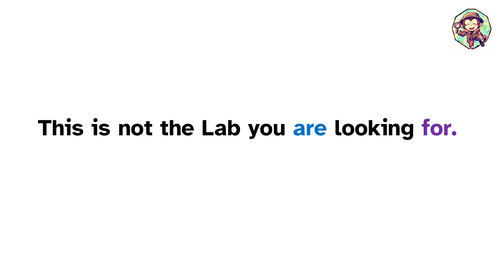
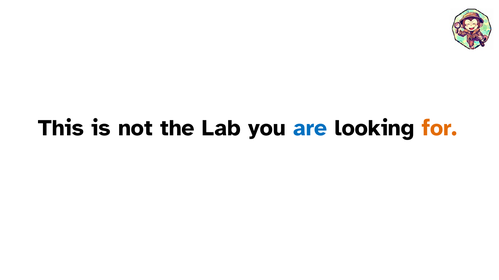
for colour: purple -> orange
